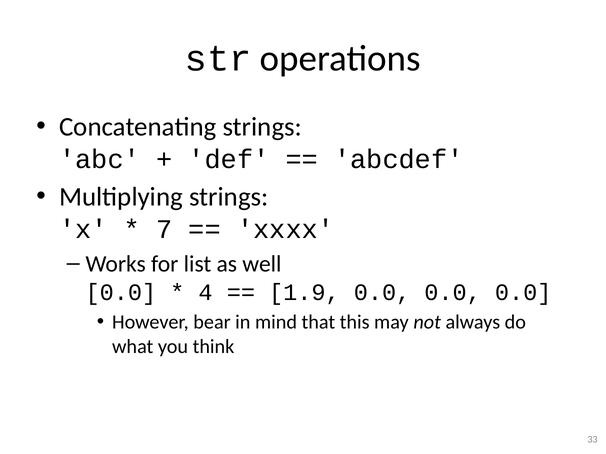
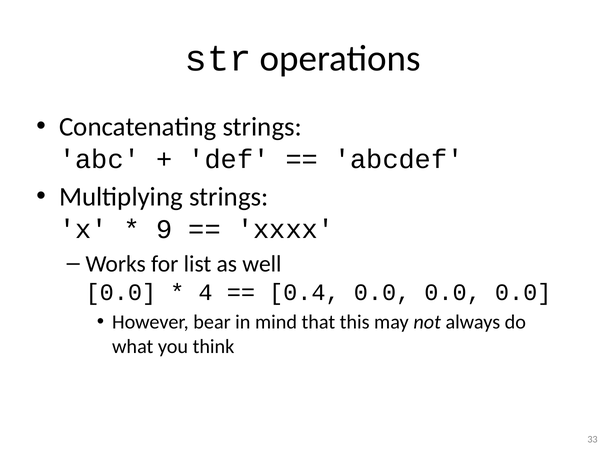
7: 7 -> 9
1.9: 1.9 -> 0.4
